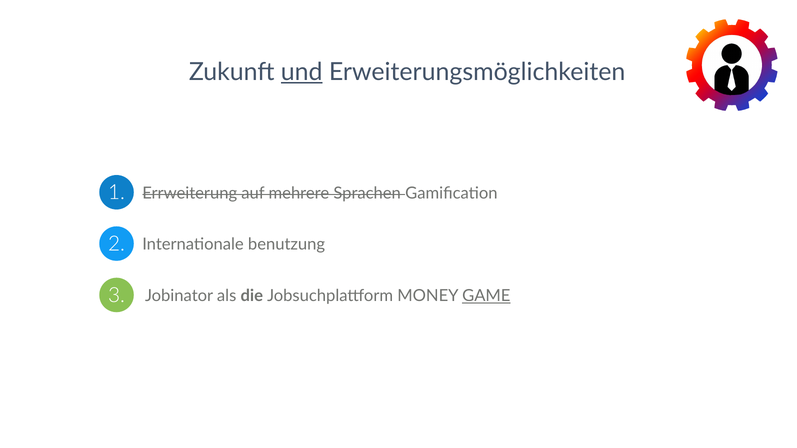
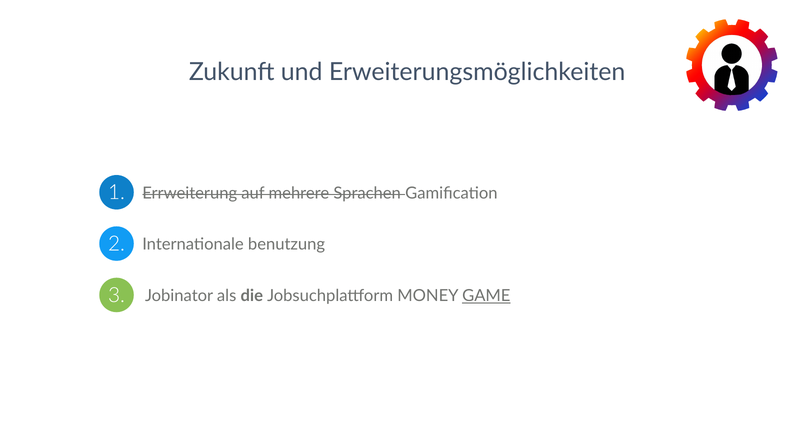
und underline: present -> none
